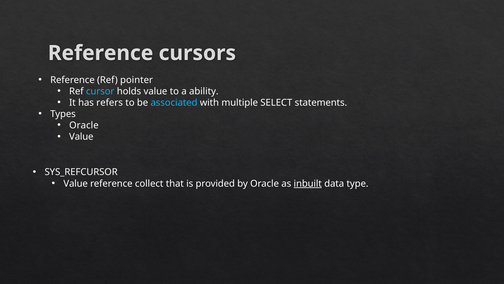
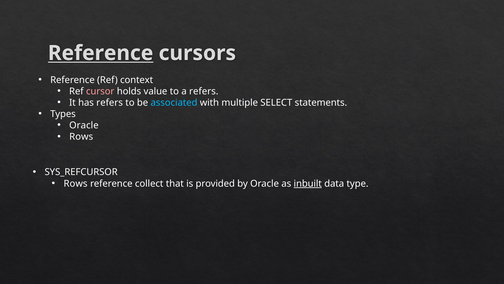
Reference at (101, 53) underline: none -> present
pointer: pointer -> context
cursor colour: light blue -> pink
a ability: ability -> refers
Value at (81, 136): Value -> Rows
Value at (76, 183): Value -> Rows
